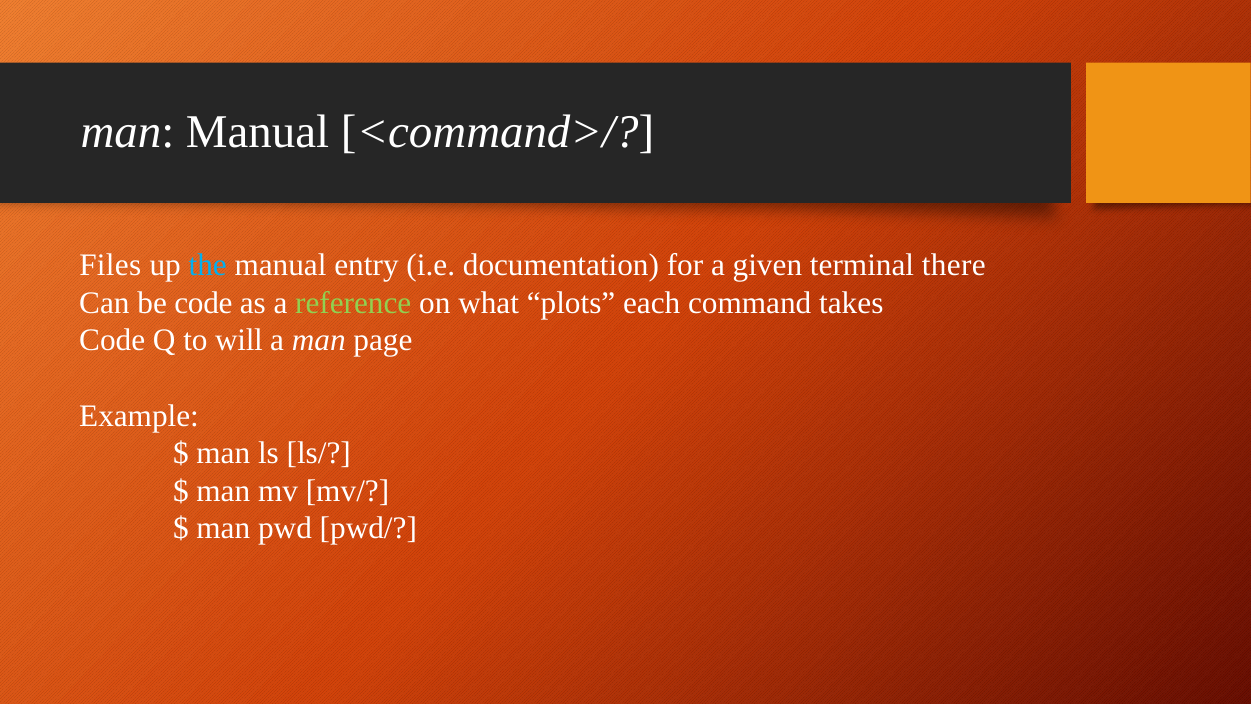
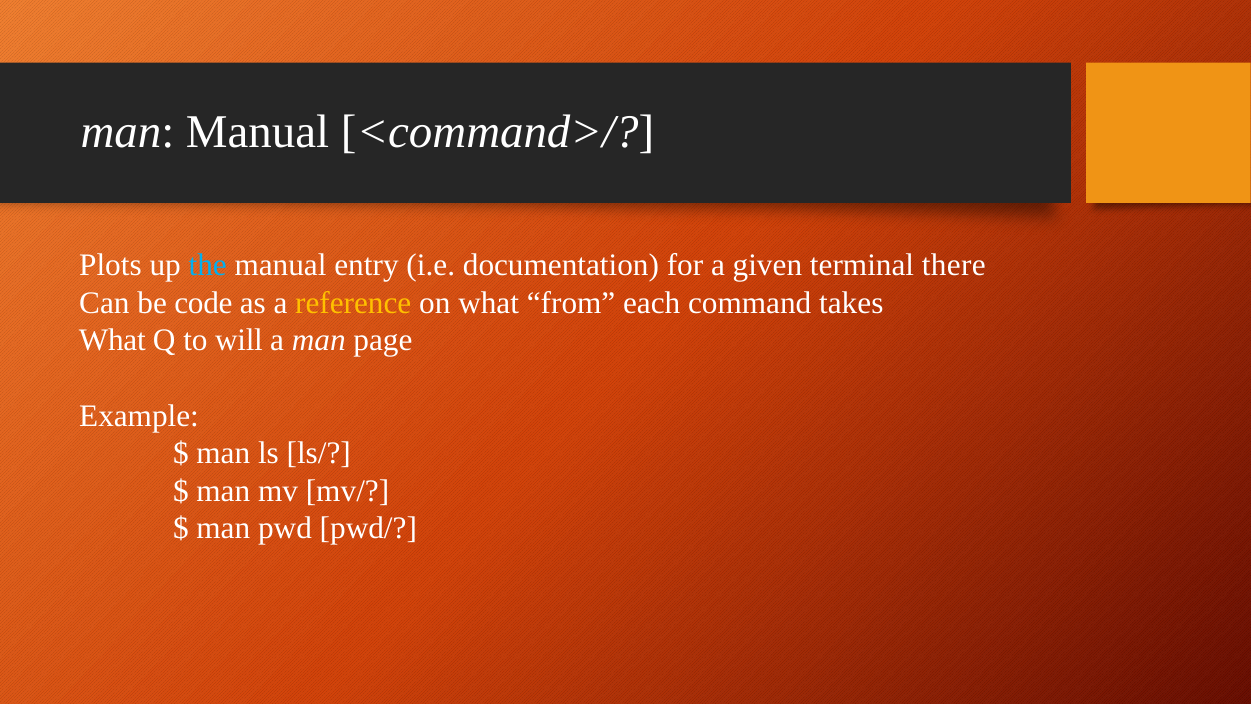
Files: Files -> Plots
reference colour: light green -> yellow
plots: plots -> from
Code at (112, 340): Code -> What
